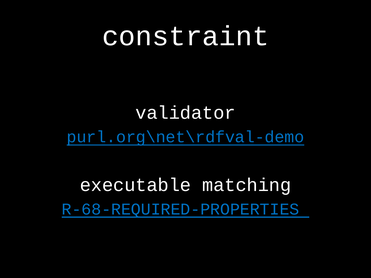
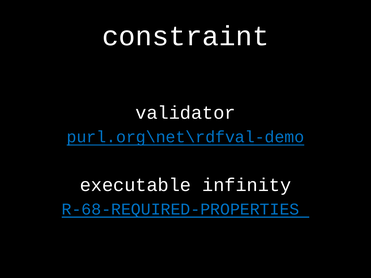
matching: matching -> infinity
